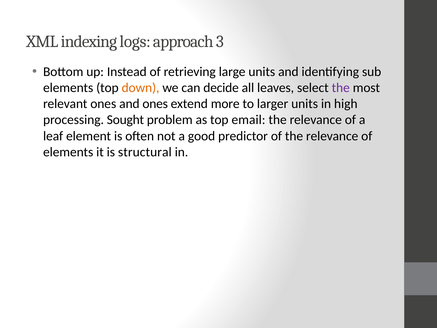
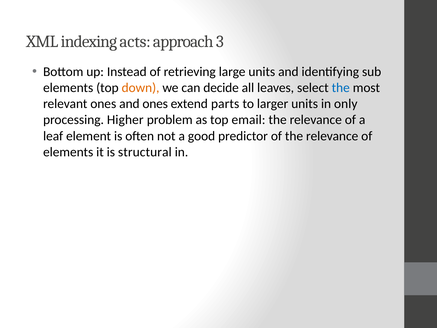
logs: logs -> acts
the at (341, 88) colour: purple -> blue
more: more -> parts
high: high -> only
Sought: Sought -> Higher
